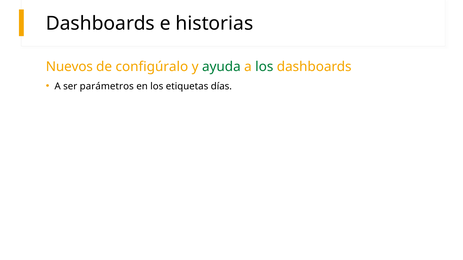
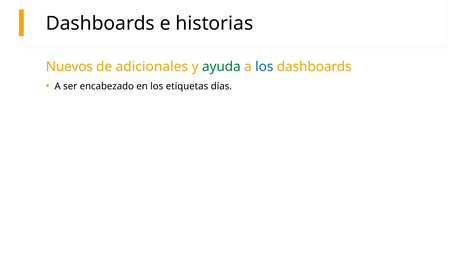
configúralo: configúralo -> adicionales
los at (264, 67) colour: green -> blue
parámetros: parámetros -> encabezado
